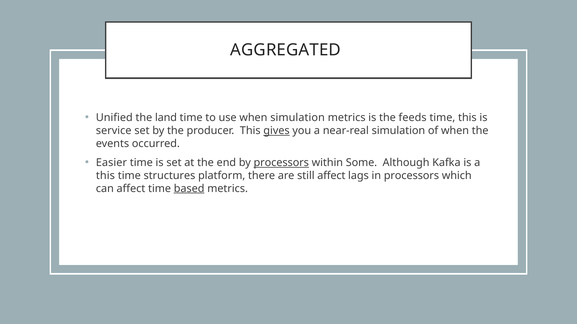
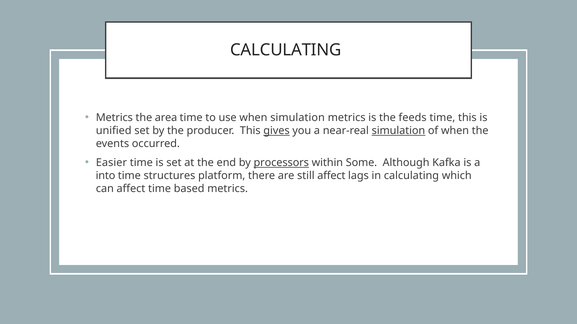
AGGREGATED at (286, 50): AGGREGATED -> CALCULATING
Unified at (114, 118): Unified -> Metrics
land: land -> area
service: service -> unified
simulation at (398, 131) underline: none -> present
this at (105, 176): this -> into
in processors: processors -> calculating
based underline: present -> none
